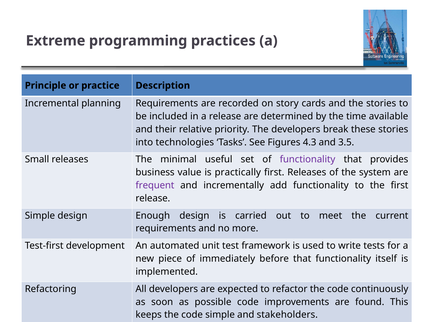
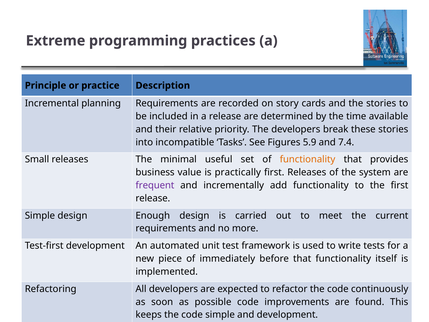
technologies: technologies -> incompatible
4.3: 4.3 -> 5.9
3.5: 3.5 -> 7.4
functionality at (308, 159) colour: purple -> orange
and stakeholders: stakeholders -> development
